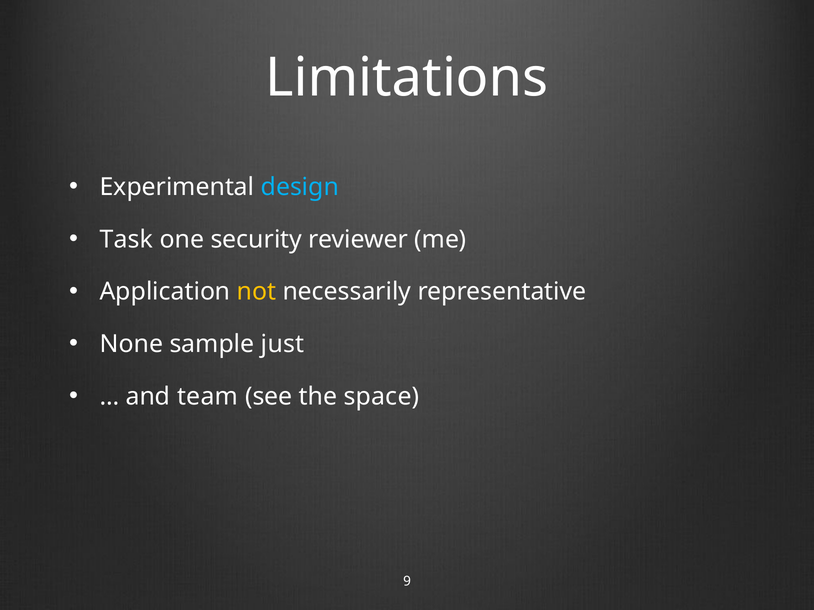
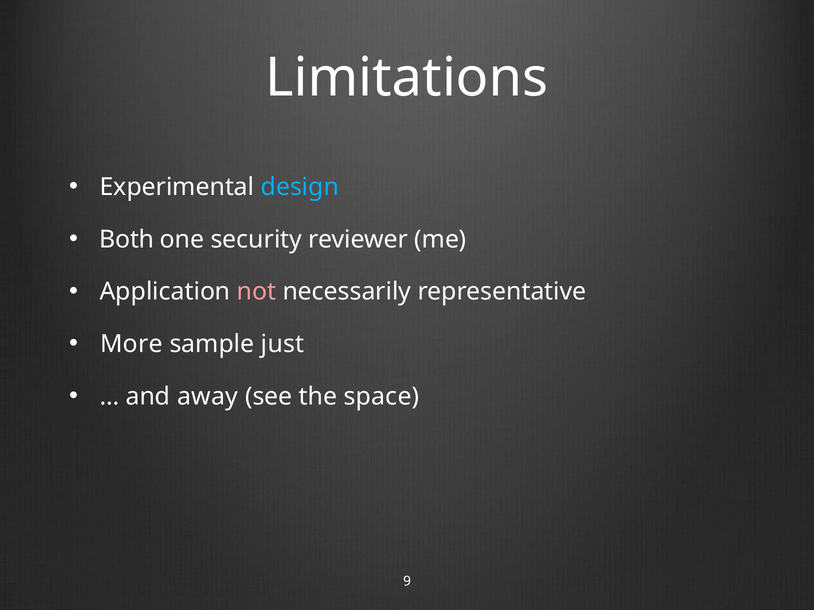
Task: Task -> Both
not colour: yellow -> pink
None: None -> More
team: team -> away
